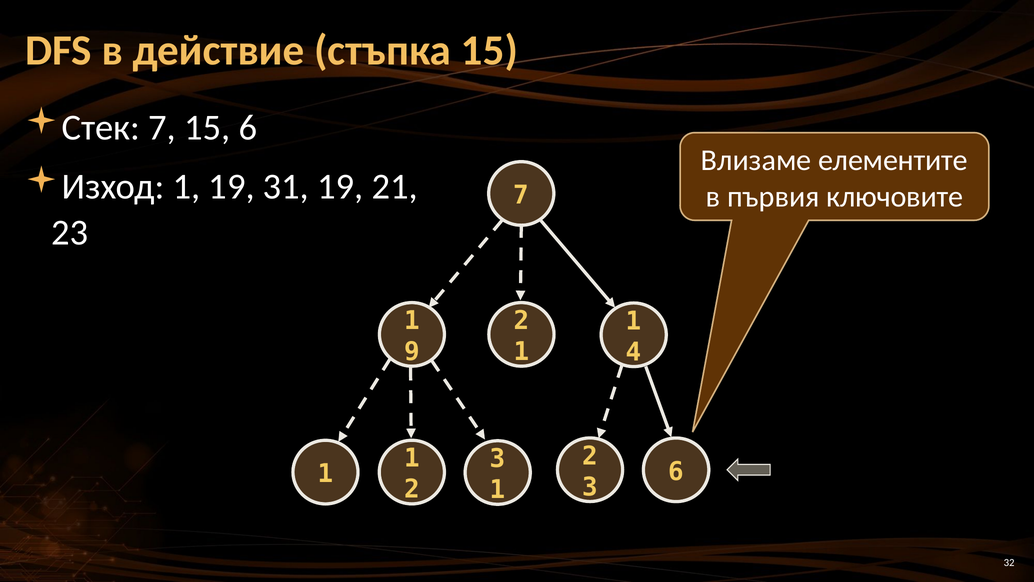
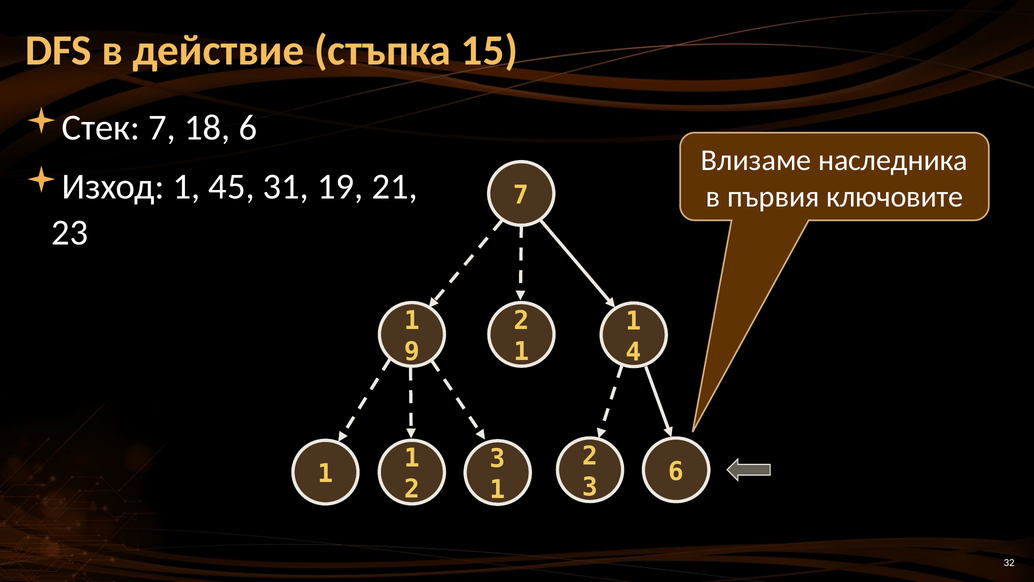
7 15: 15 -> 18
елементите: елементите -> наследника
1 19: 19 -> 45
